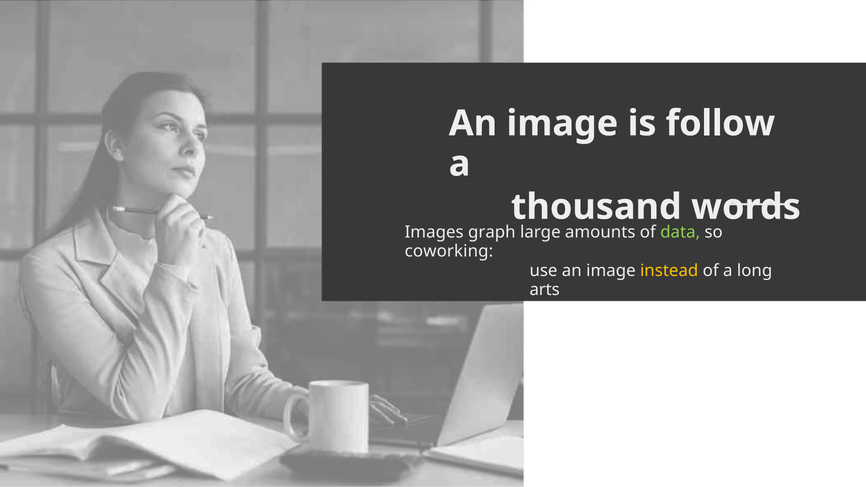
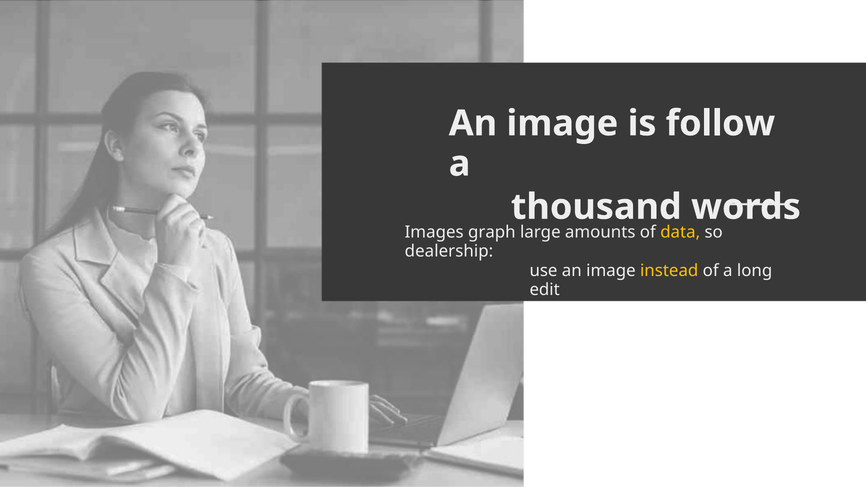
data colour: light green -> yellow
coworking: coworking -> dealership
arts: arts -> edit
